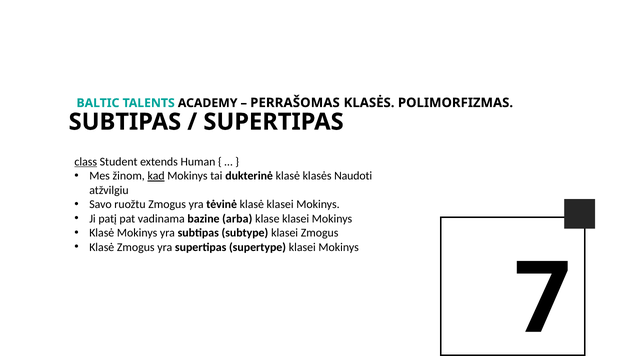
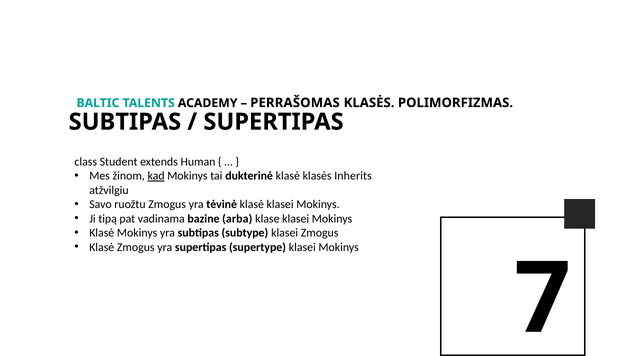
class underline: present -> none
Naudoti: Naudoti -> Inherits
patį: patį -> tipą
